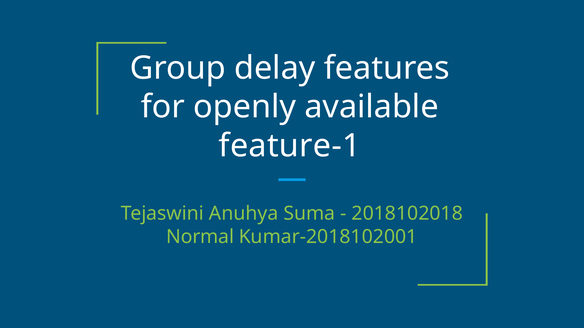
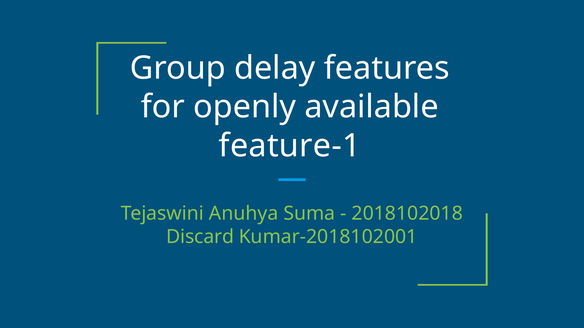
Normal: Normal -> Discard
